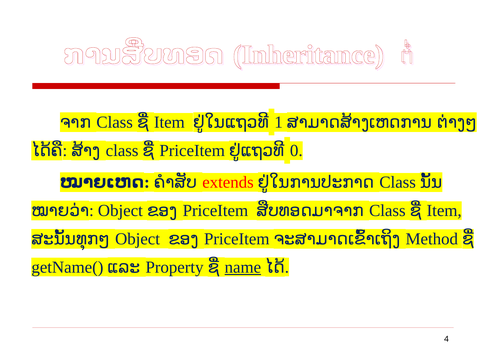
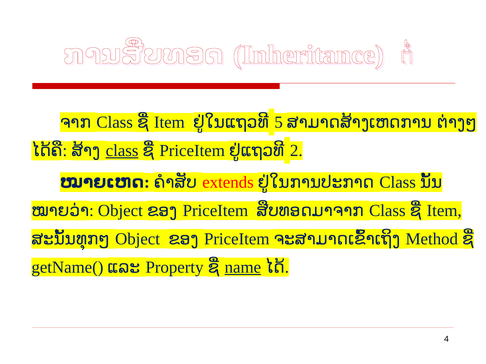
1: 1 -> 5
class at (122, 151) underline: none -> present
0: 0 -> 2
